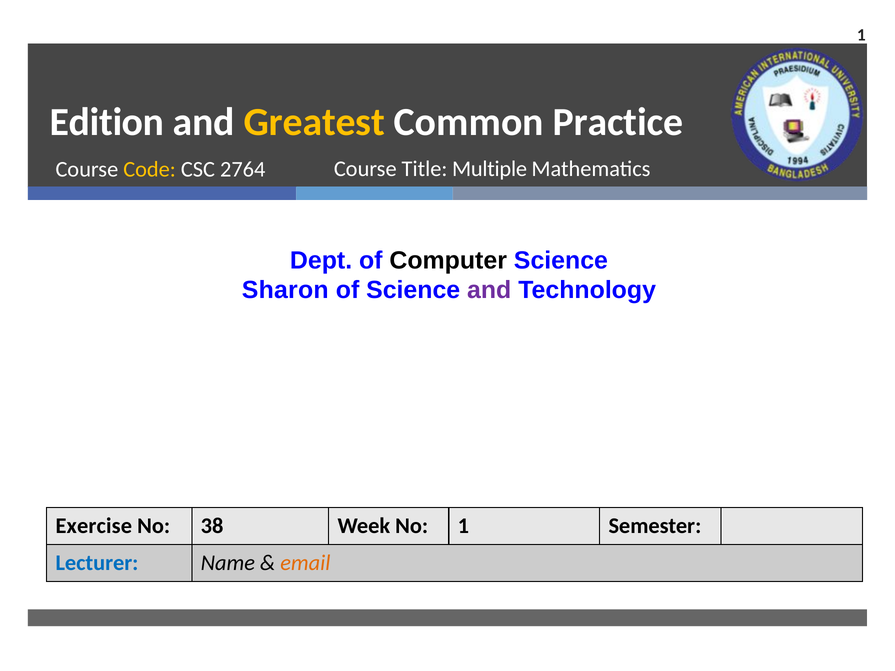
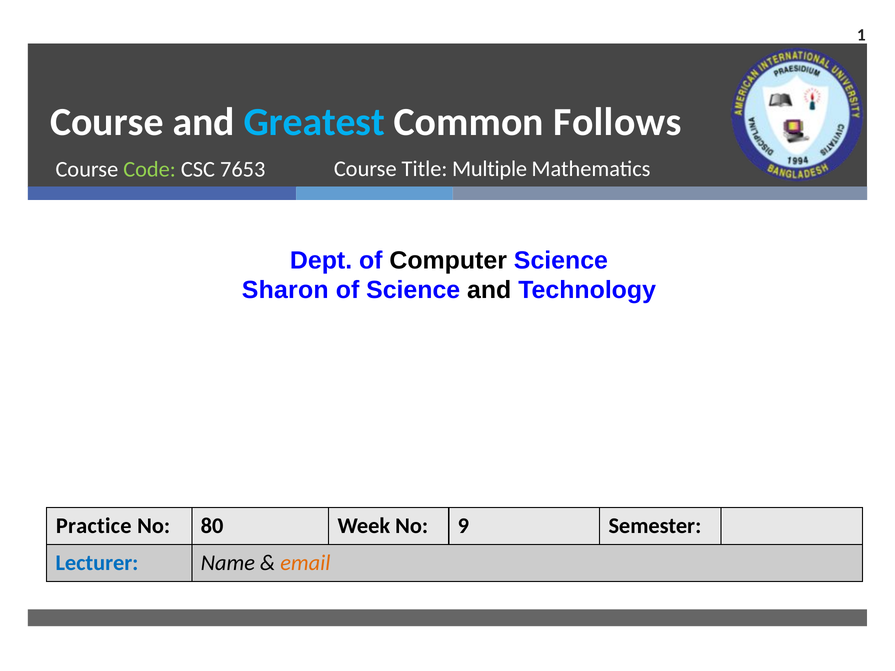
Edition at (107, 122): Edition -> Course
Greatest colour: yellow -> light blue
Practice: Practice -> Follows
Code colour: yellow -> light green
2764: 2764 -> 7653
and at (489, 290) colour: purple -> black
Exercise: Exercise -> Practice
38: 38 -> 80
No 1: 1 -> 9
